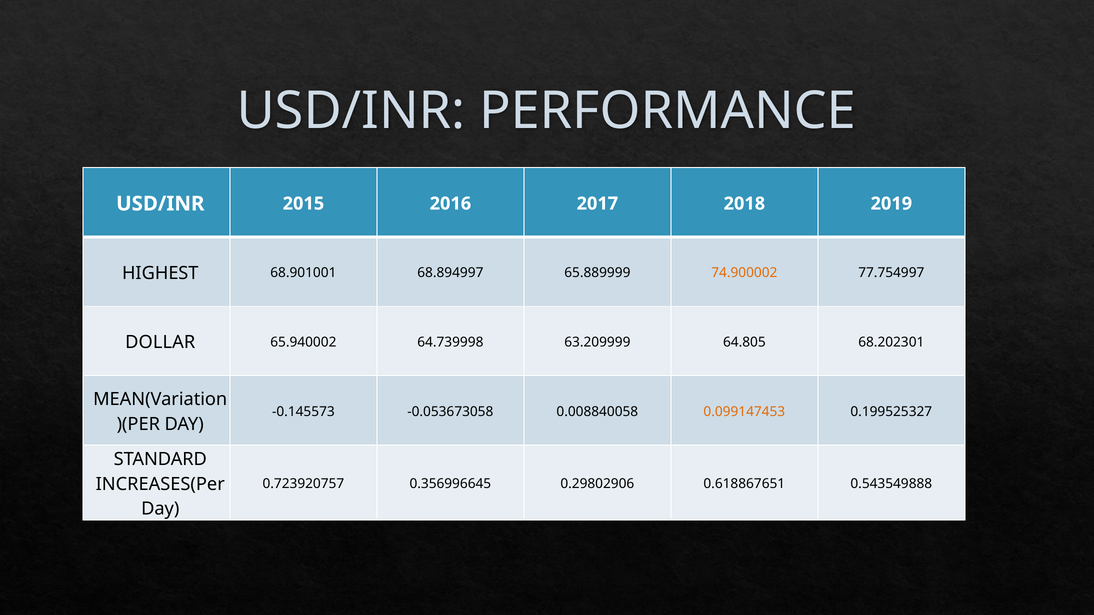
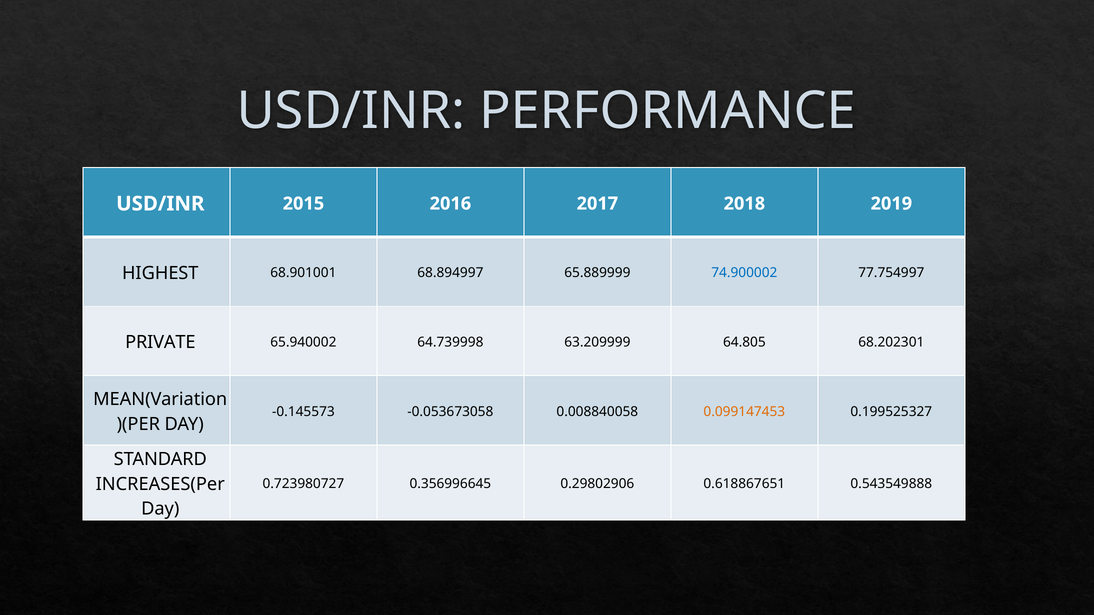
74.900002 colour: orange -> blue
DOLLAR: DOLLAR -> PRIVATE
0.723920757: 0.723920757 -> 0.723980727
